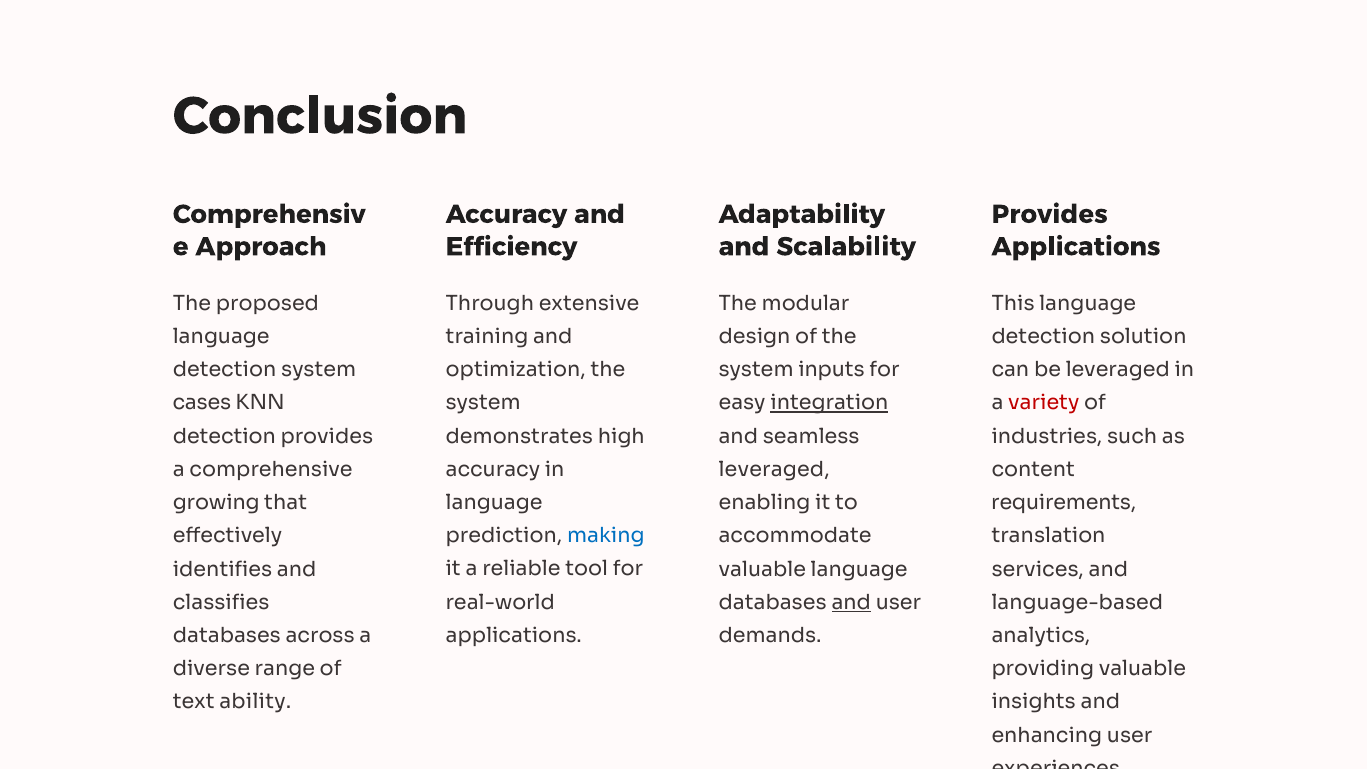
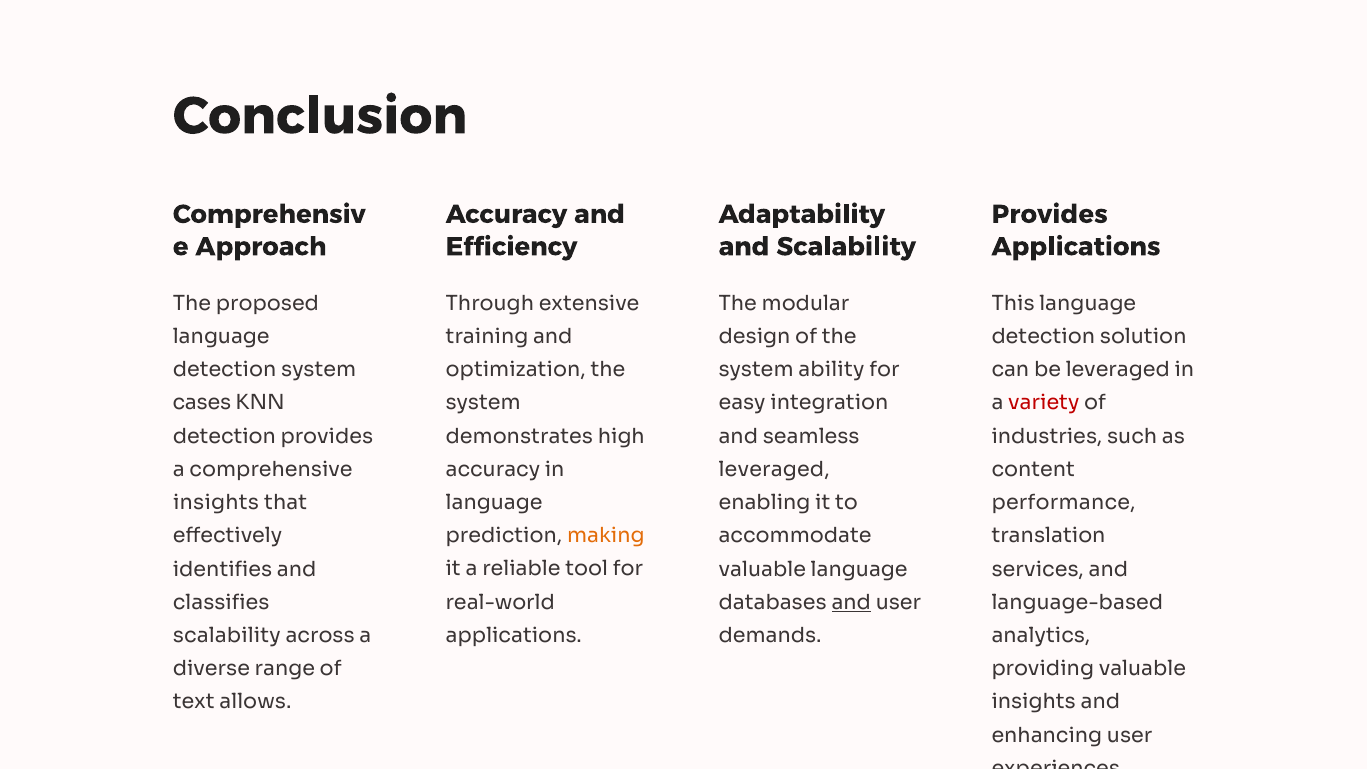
inputs: inputs -> ability
integration underline: present -> none
growing at (216, 503): growing -> insights
requirements: requirements -> performance
making colour: blue -> orange
databases at (227, 636): databases -> scalability
ability: ability -> allows
